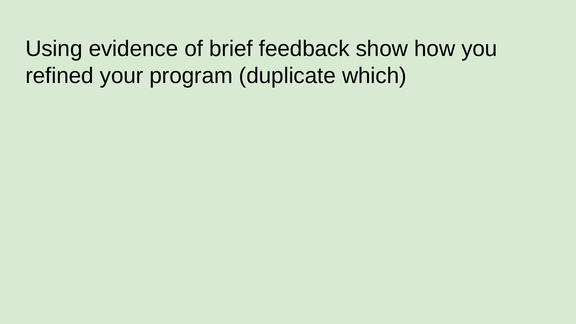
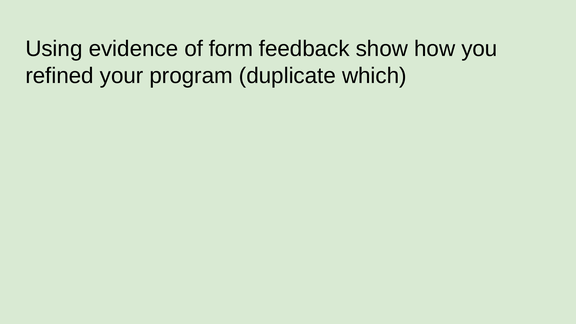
brief: brief -> form
